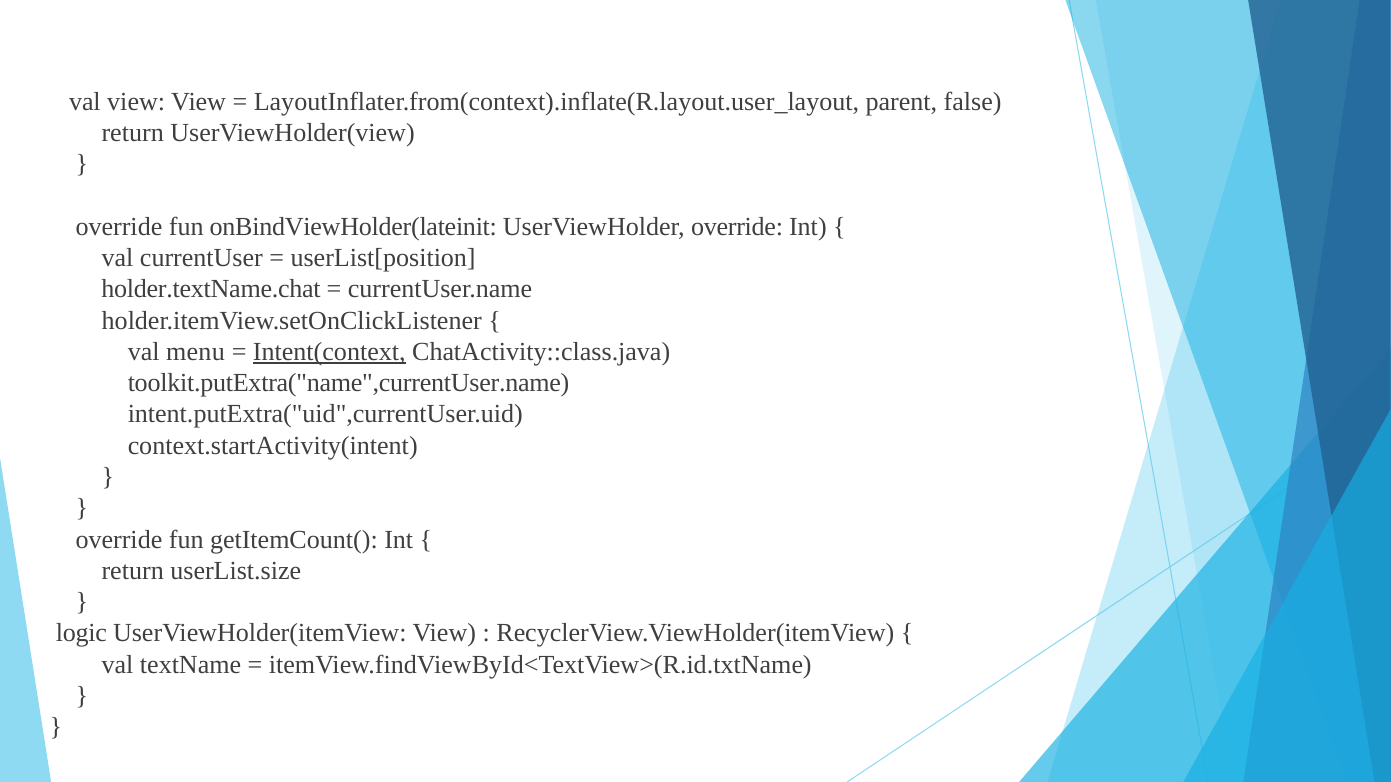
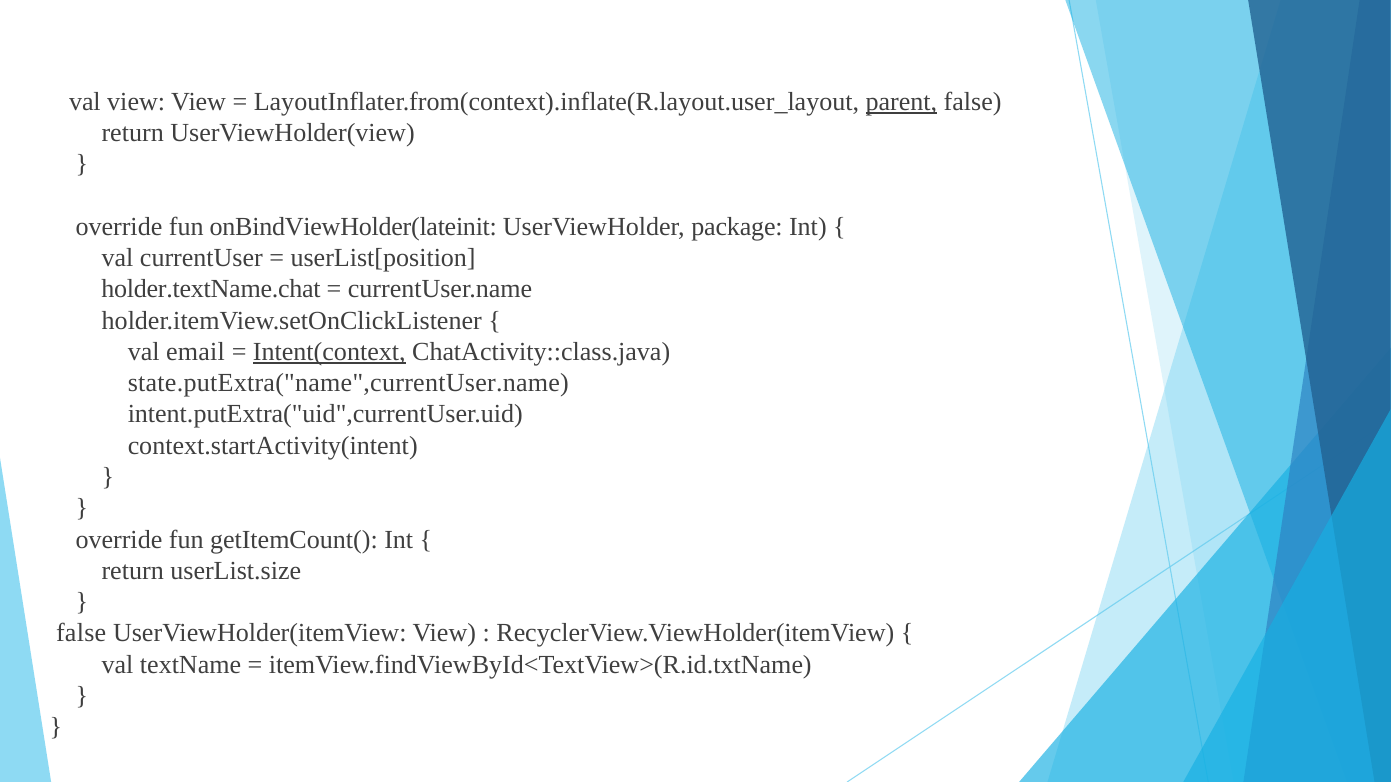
parent underline: none -> present
UserViewHolder override: override -> package
menu: menu -> email
toolkit.putExtra("name",currentUser.name: toolkit.putExtra("name",currentUser.name -> state.putExtra("name",currentUser.name
logic at (81, 634): logic -> false
